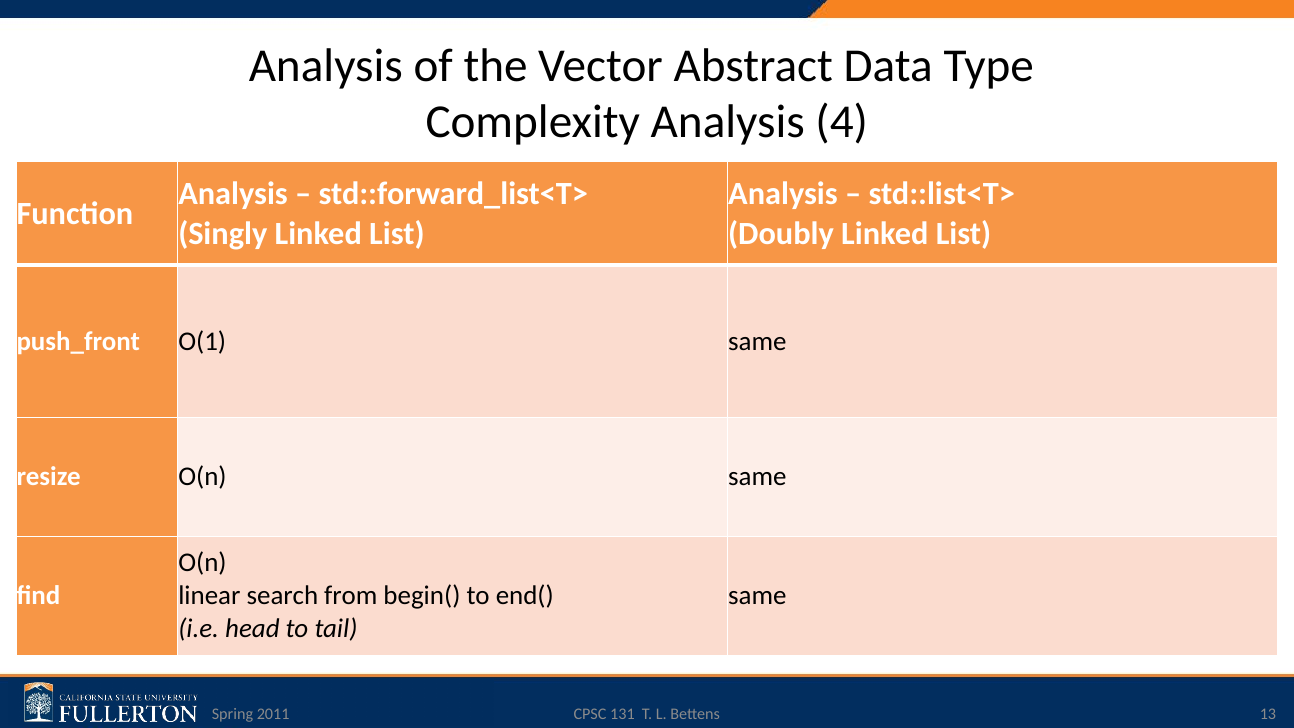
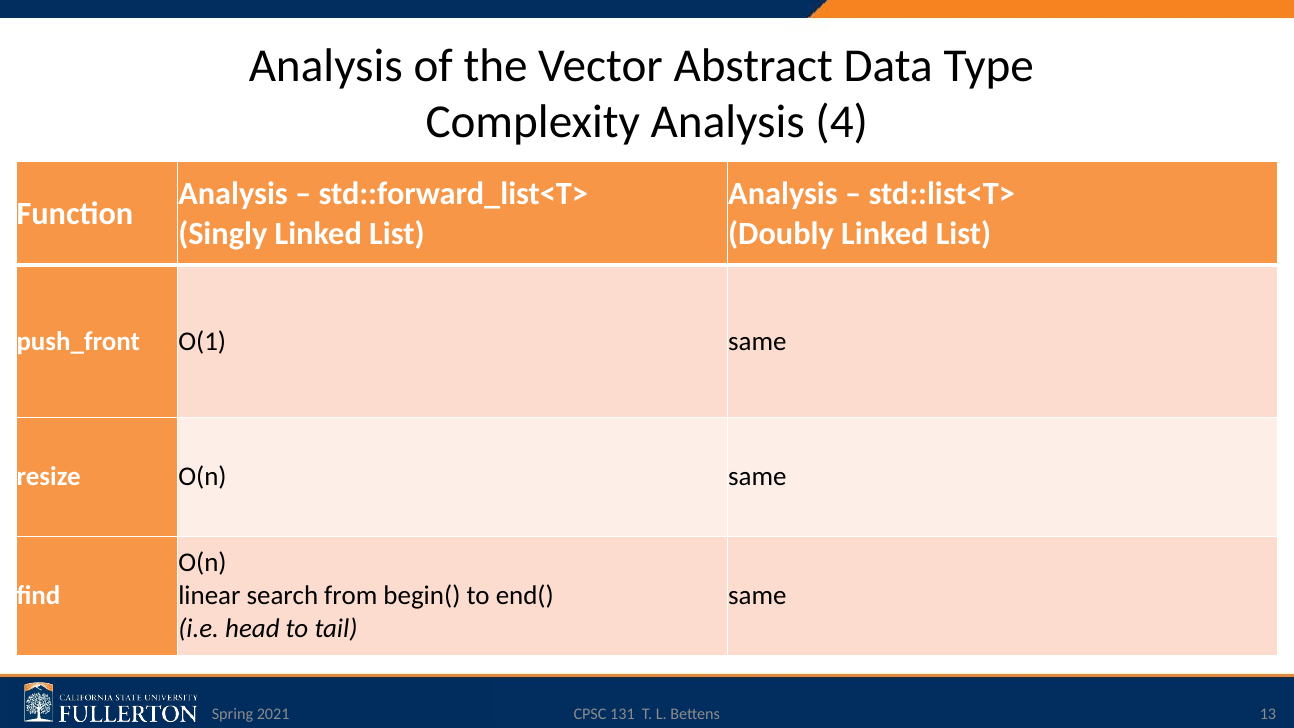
2011: 2011 -> 2021
